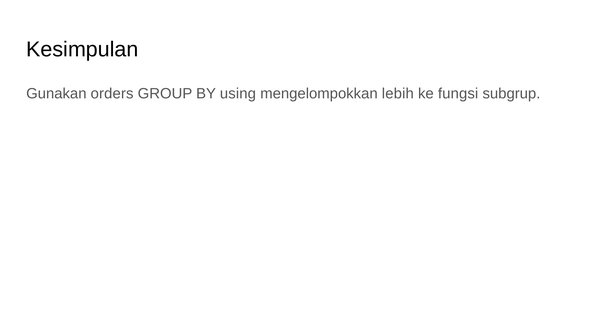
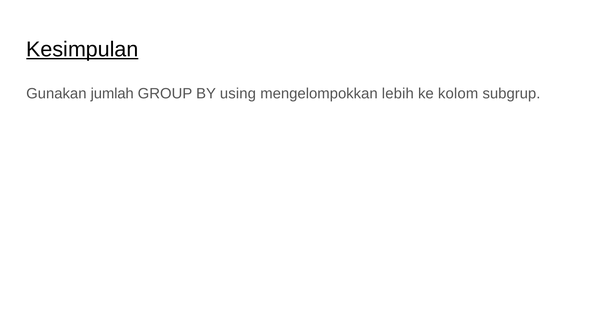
Kesimpulan underline: none -> present
orders: orders -> jumlah
fungsi: fungsi -> kolom
